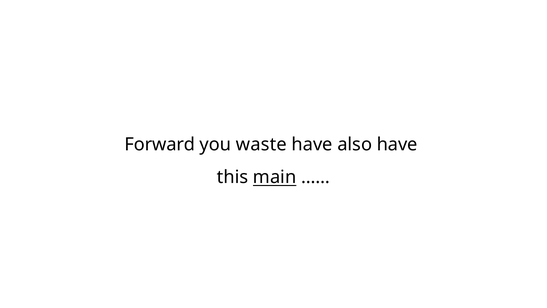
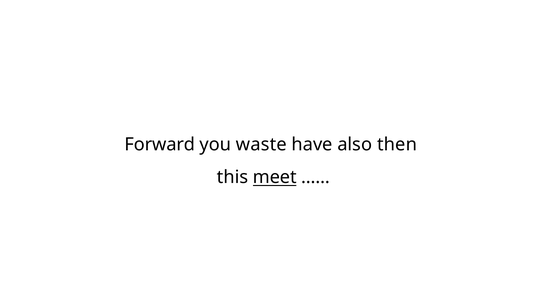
also have: have -> then
main: main -> meet
